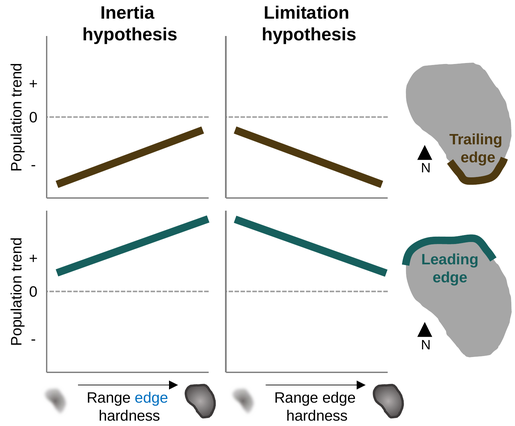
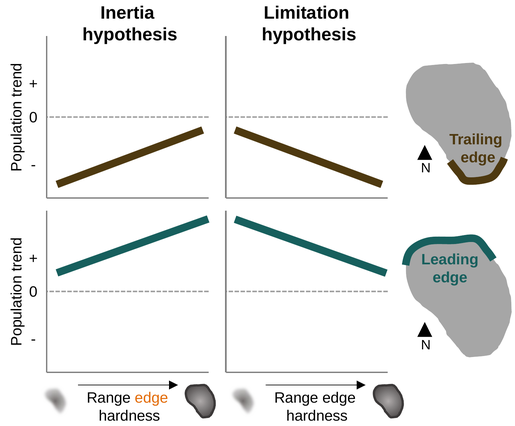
edge at (151, 398) colour: blue -> orange
